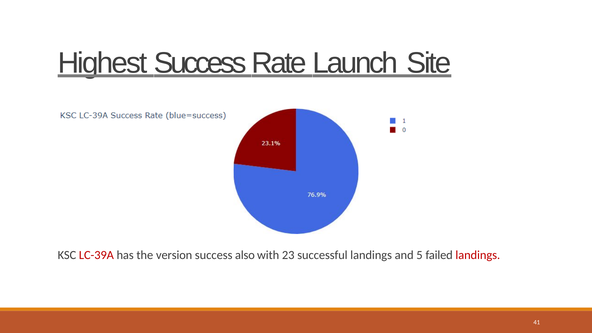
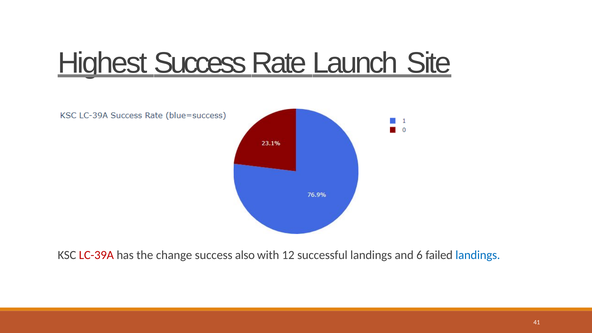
version: version -> change
23: 23 -> 12
5: 5 -> 6
landings at (478, 255) colour: red -> blue
